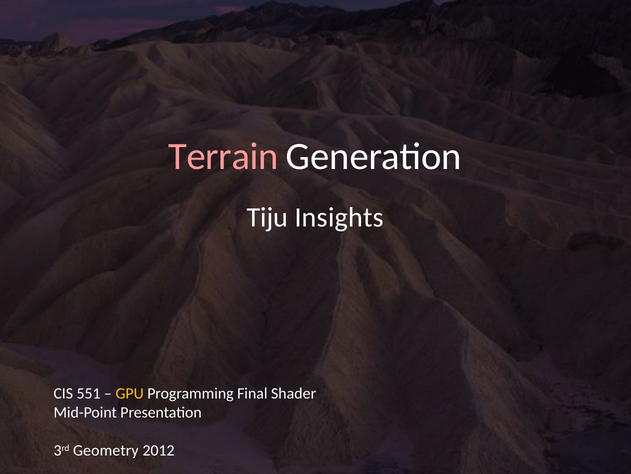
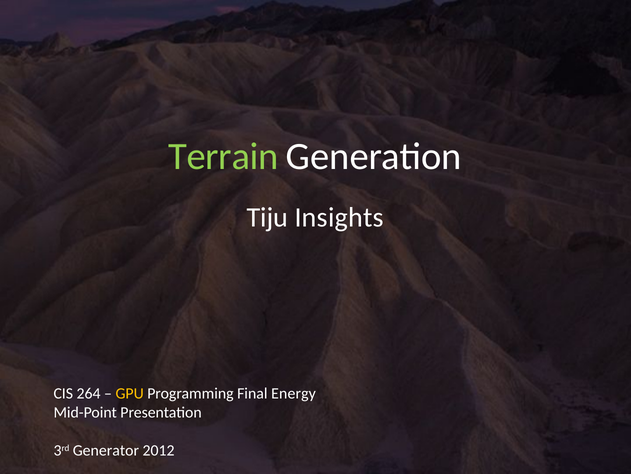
Terrain colour: pink -> light green
551: 551 -> 264
Shader: Shader -> Energy
Geometry: Geometry -> Generator
